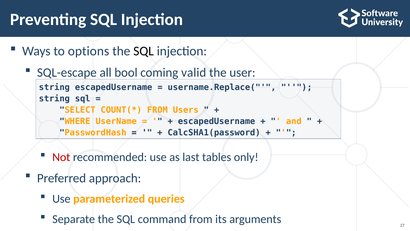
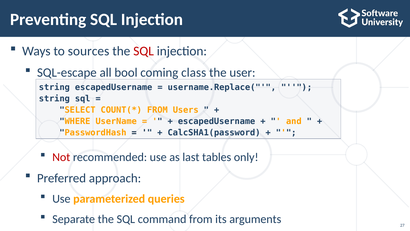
options: options -> sources
SQL at (144, 51) colour: black -> red
valid: valid -> class
